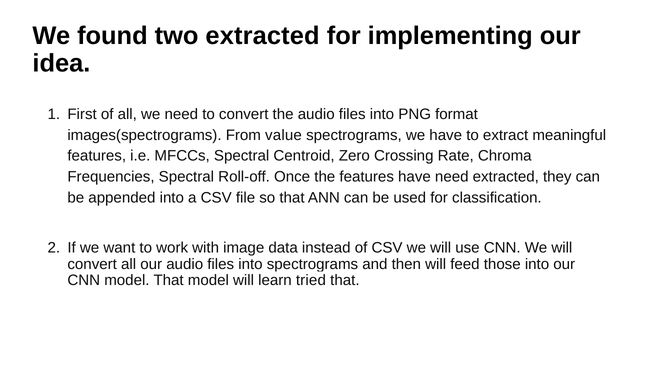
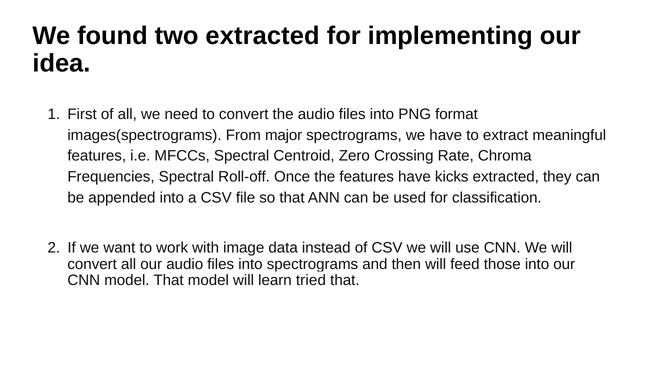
value: value -> major
have need: need -> kicks
